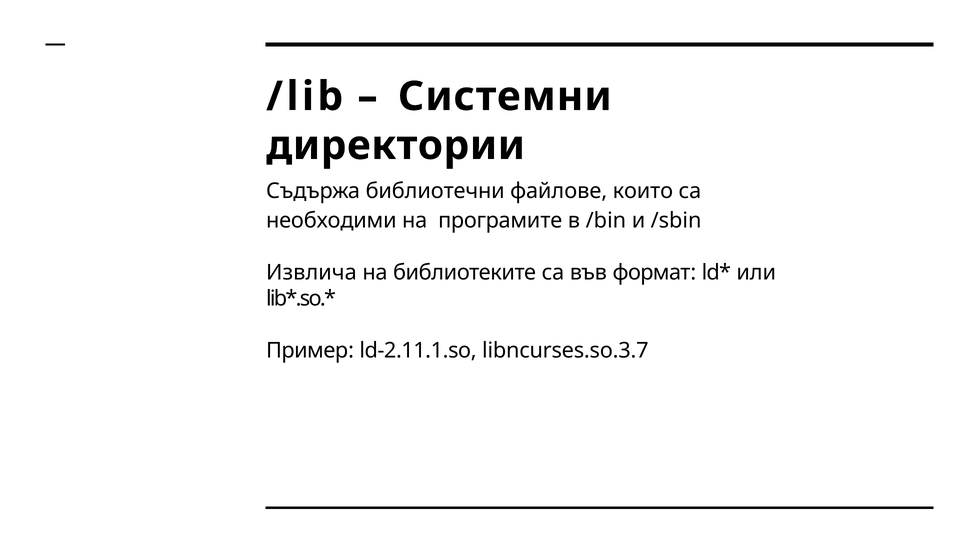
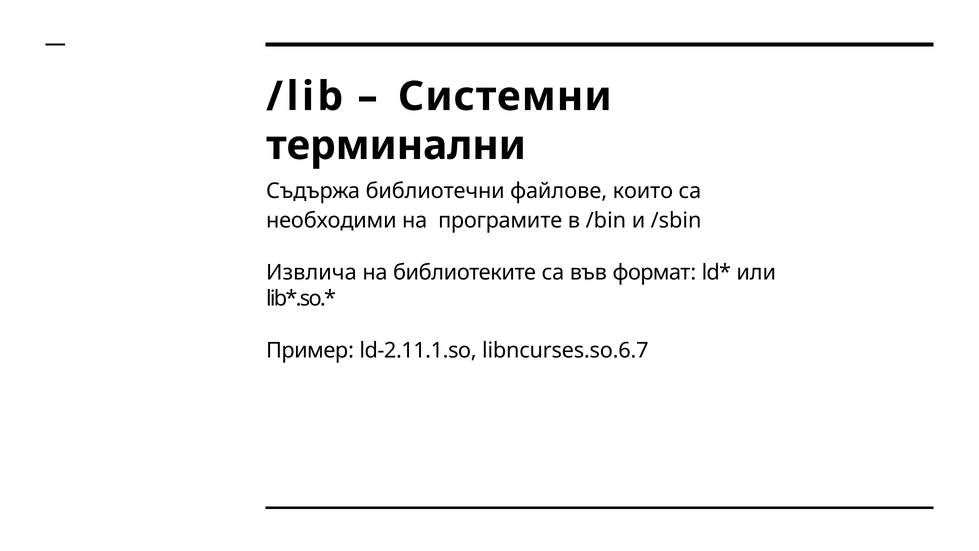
директории: директории -> терминални
libncurses.so.3.7: libncurses.so.3.7 -> libncurses.so.6.7
